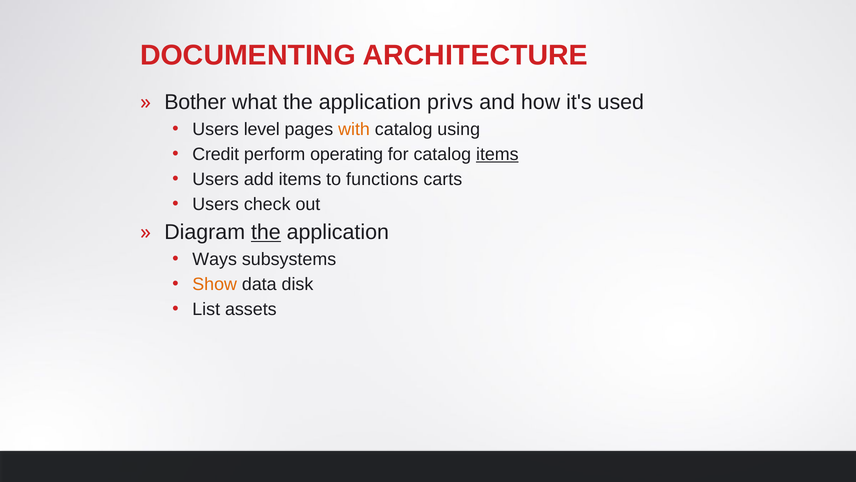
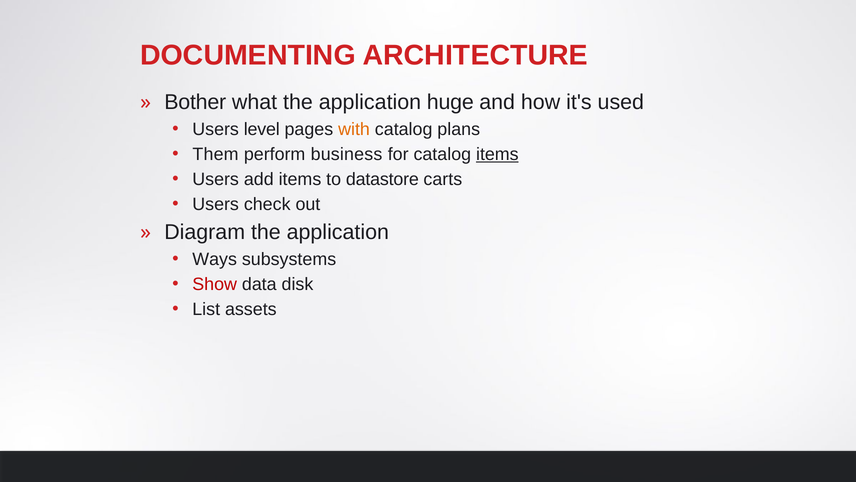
privs: privs -> huge
using: using -> plans
Credit: Credit -> Them
operating: operating -> business
functions: functions -> datastore
the at (266, 232) underline: present -> none
Show colour: orange -> red
